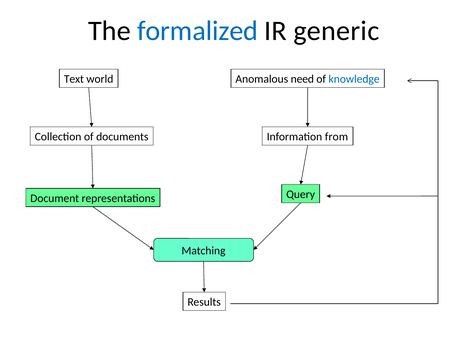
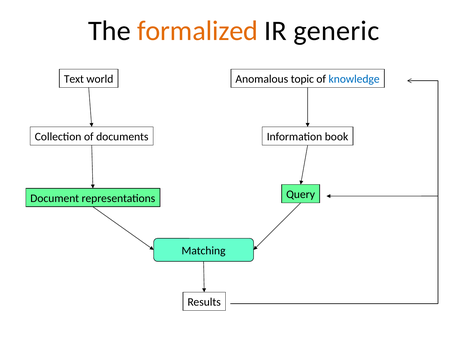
formalized colour: blue -> orange
need: need -> topic
from: from -> book
